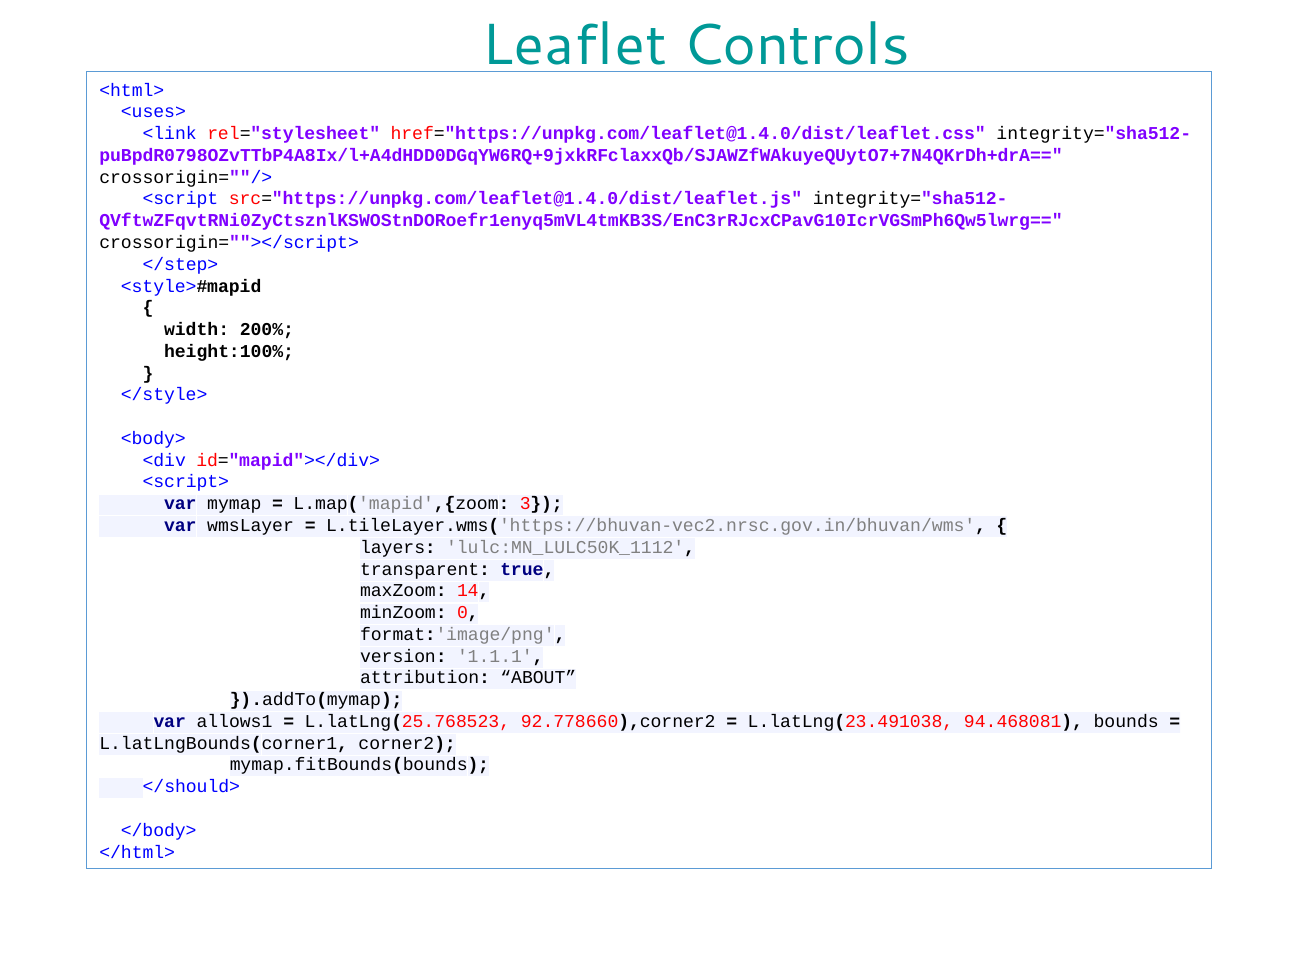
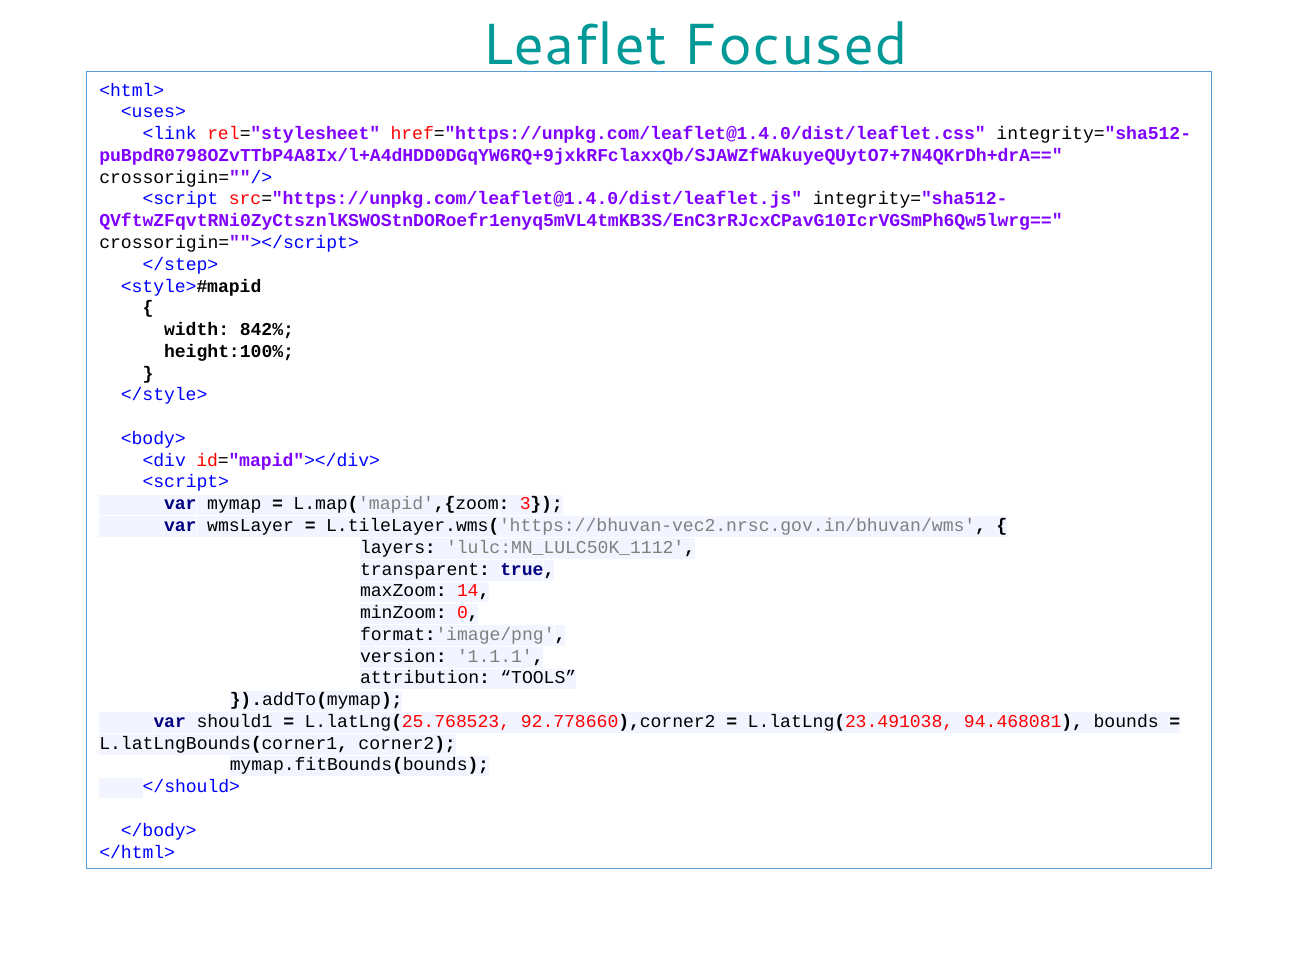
Controls: Controls -> Focused
200%: 200% -> 842%
ABOUT: ABOUT -> TOOLS
allows1: allows1 -> should1
